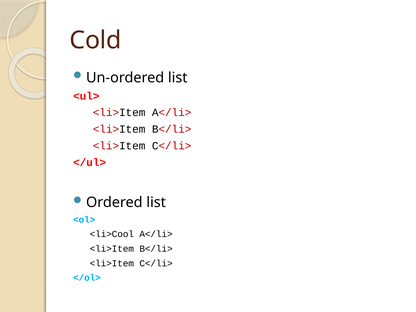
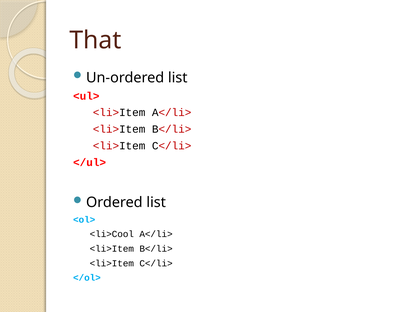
Cold: Cold -> That
